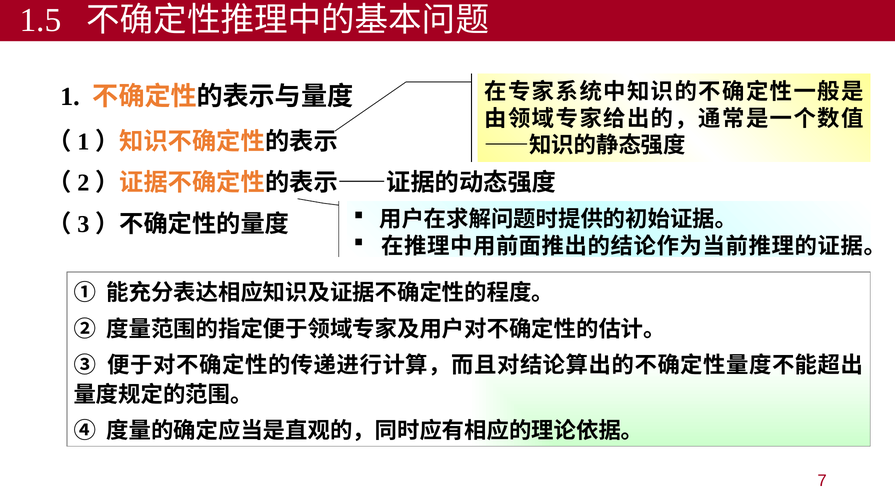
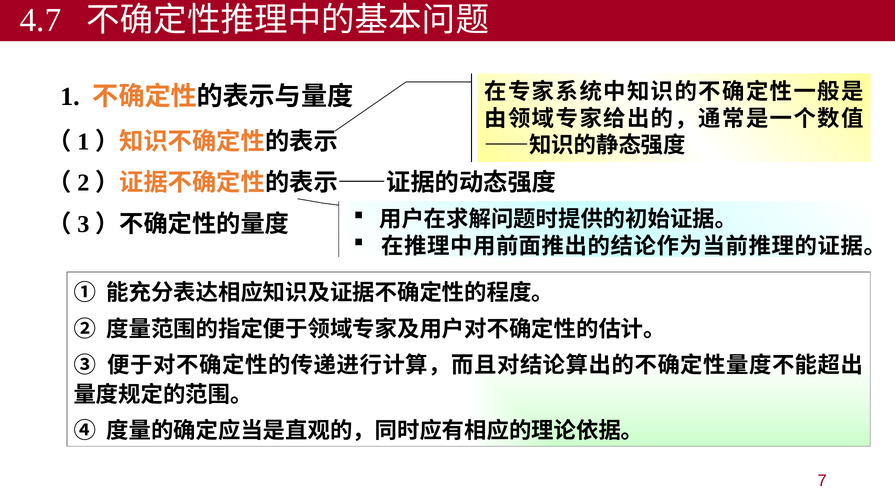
1.5: 1.5 -> 4.7
